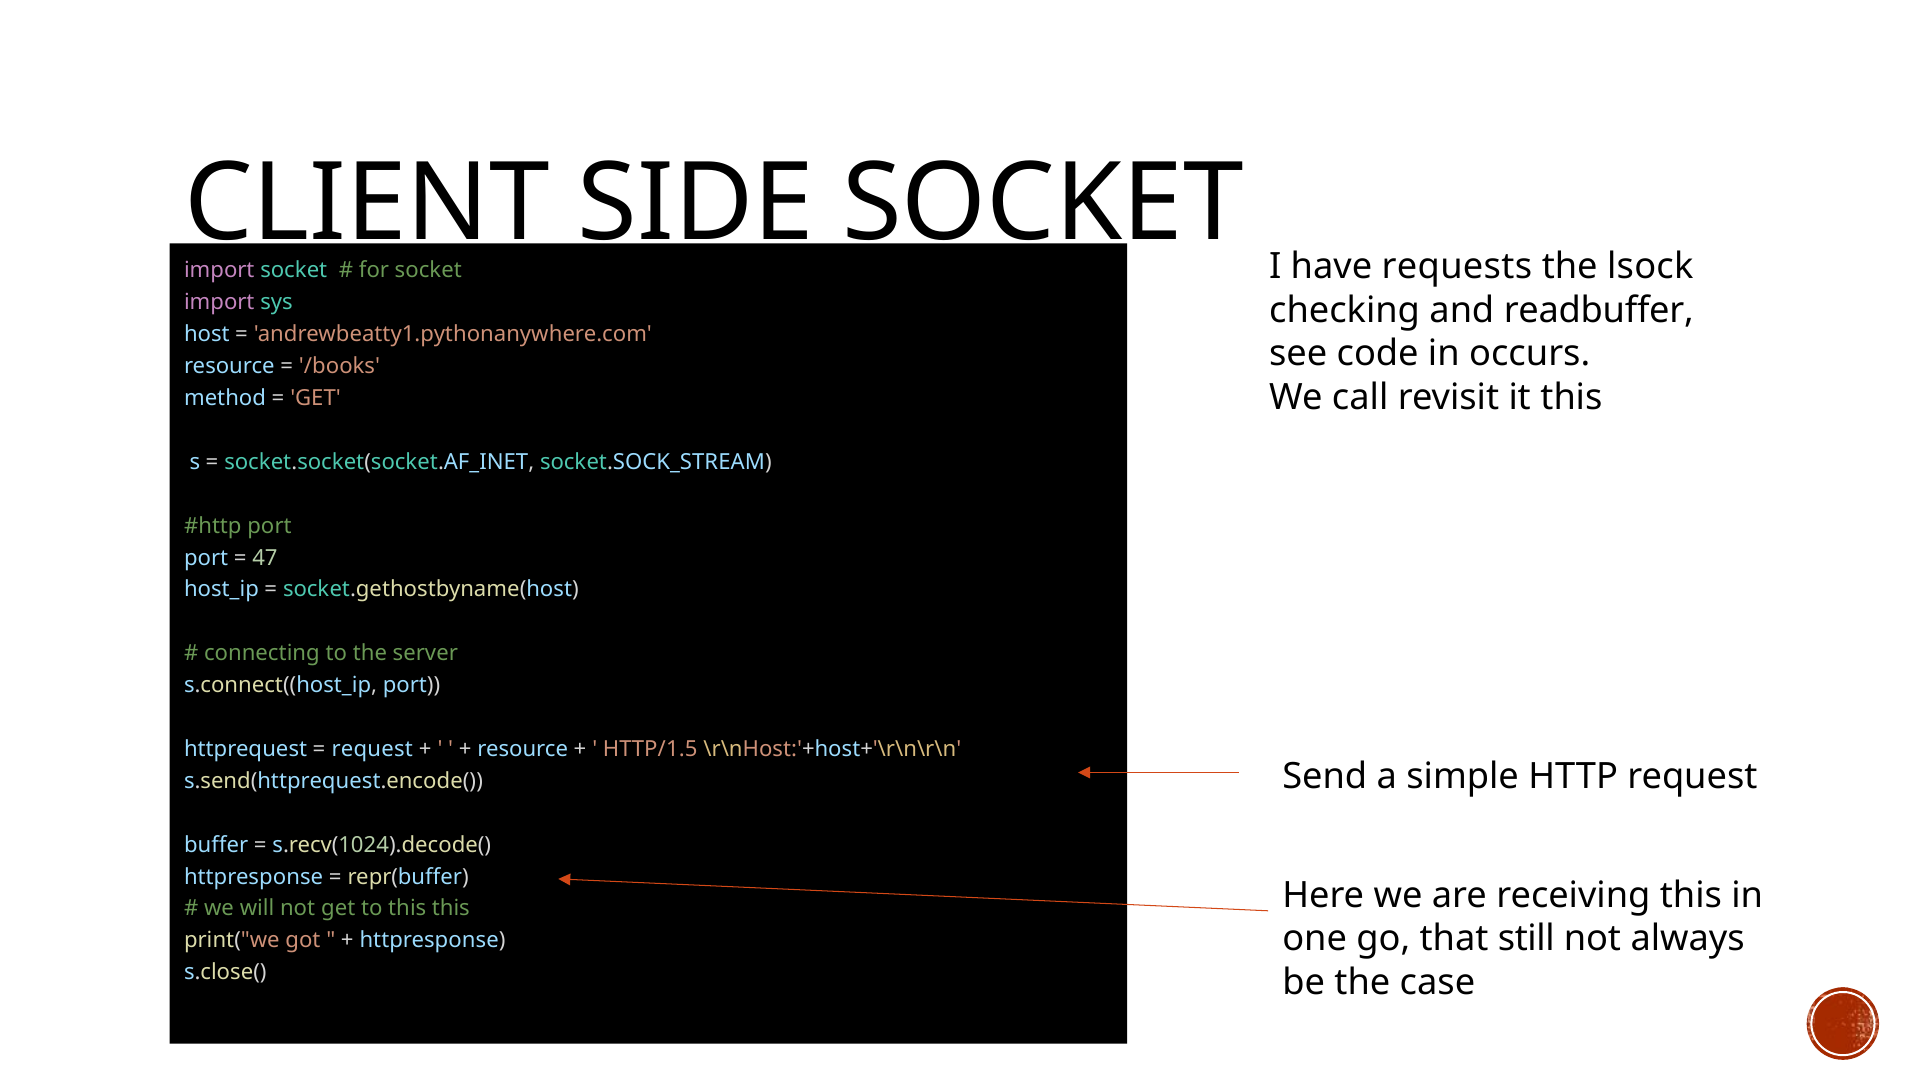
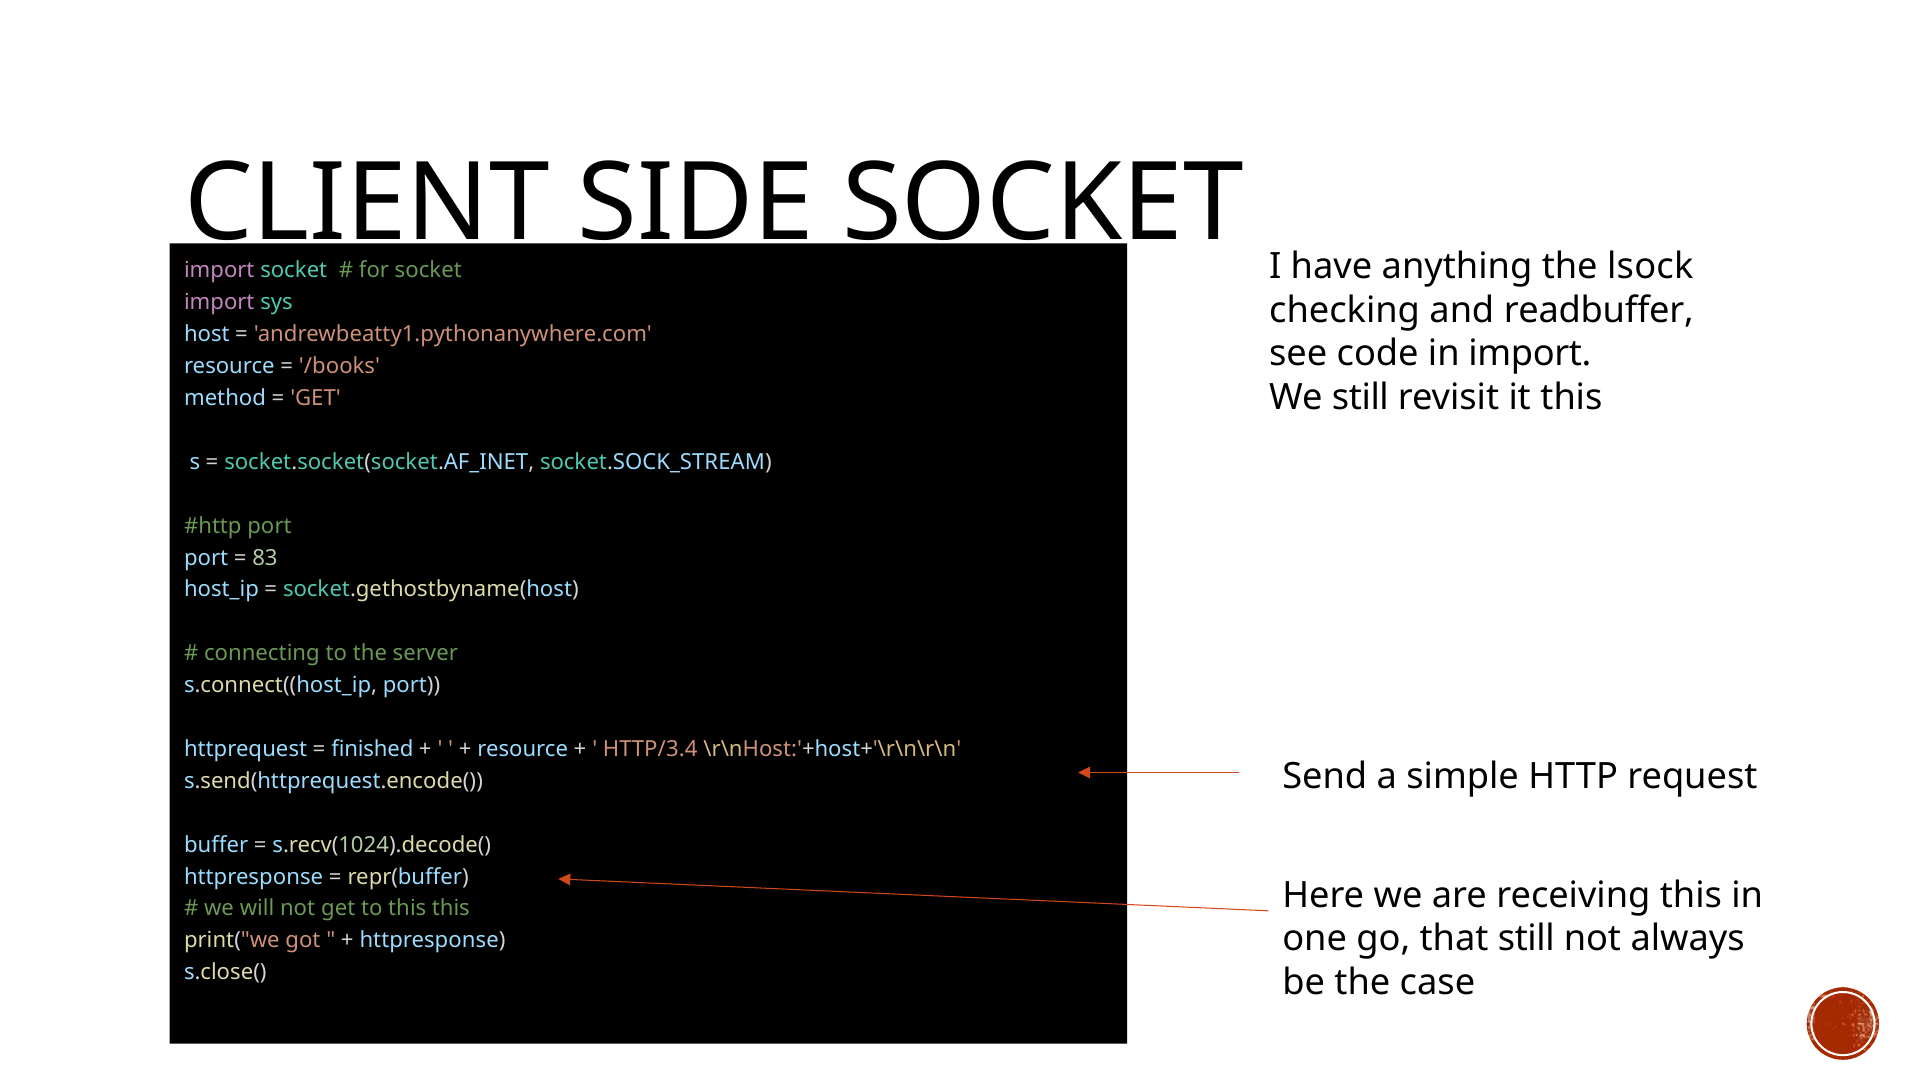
requests: requests -> anything
in occurs: occurs -> import
We call: call -> still
47: 47 -> 83
request at (372, 749): request -> finished
HTTP/1.5: HTTP/1.5 -> HTTP/3.4
